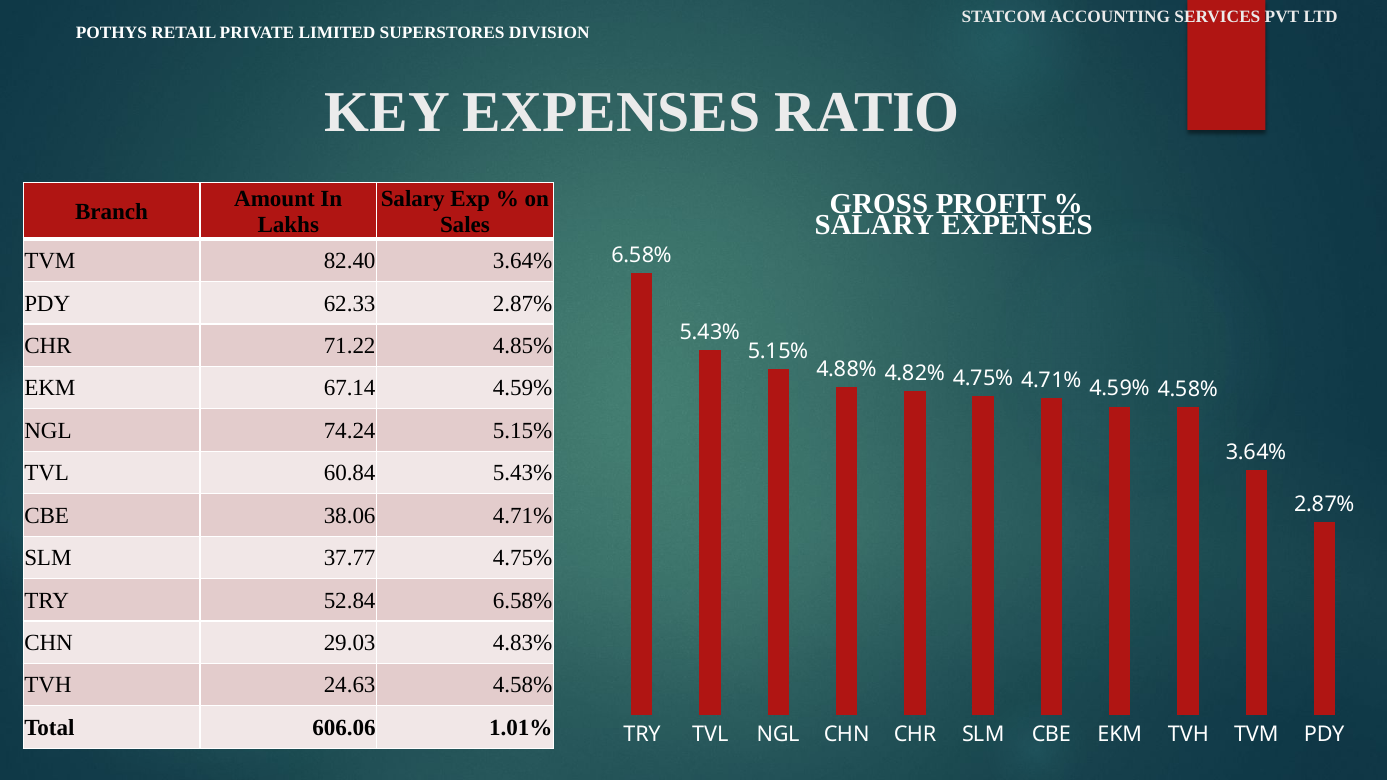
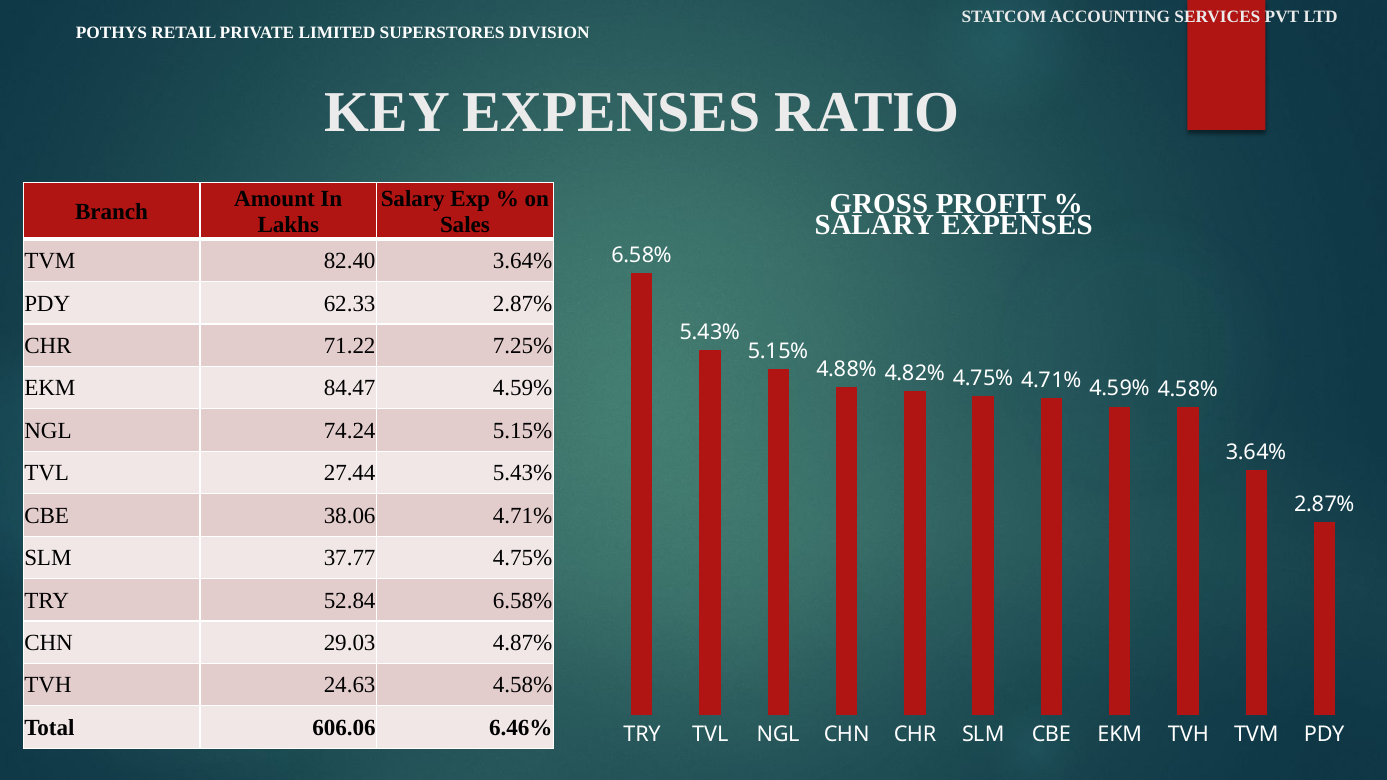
4.85%: 4.85% -> 7.25%
67.14: 67.14 -> 84.47
60.84: 60.84 -> 27.44
4.83%: 4.83% -> 4.87%
1.01%: 1.01% -> 6.46%
